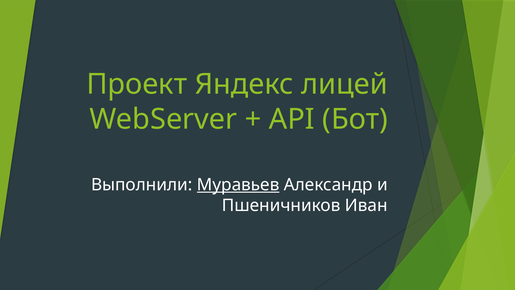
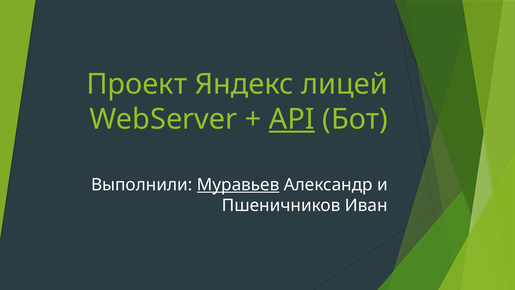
API underline: none -> present
